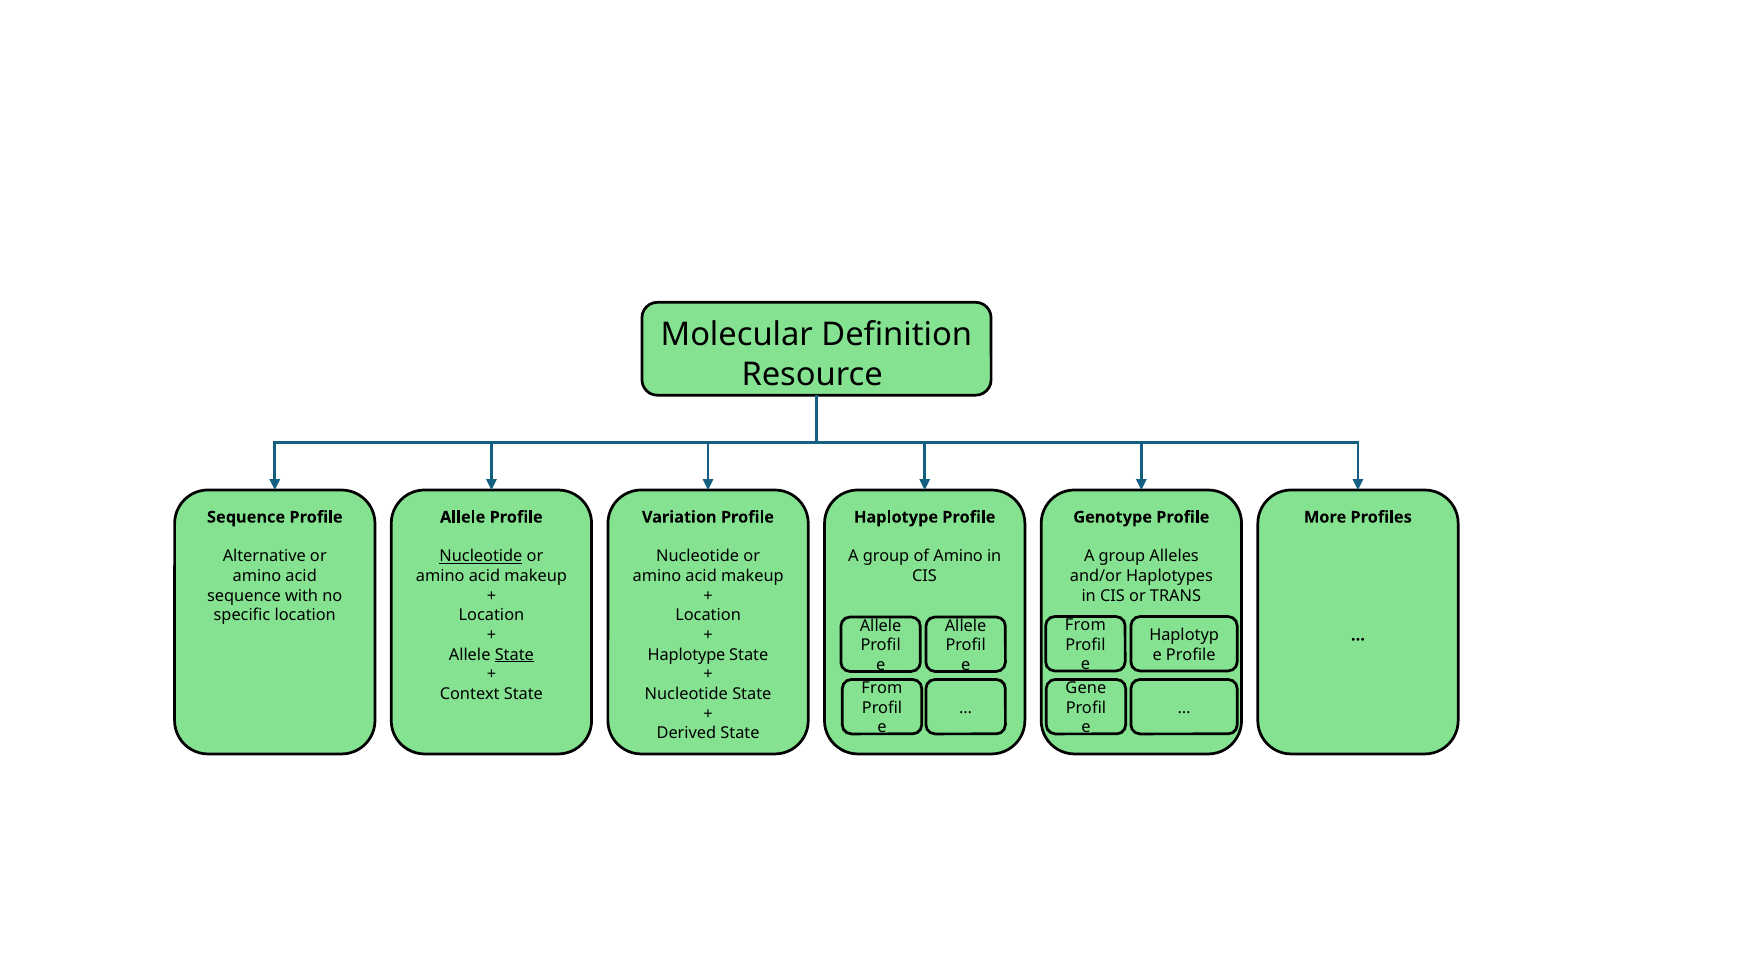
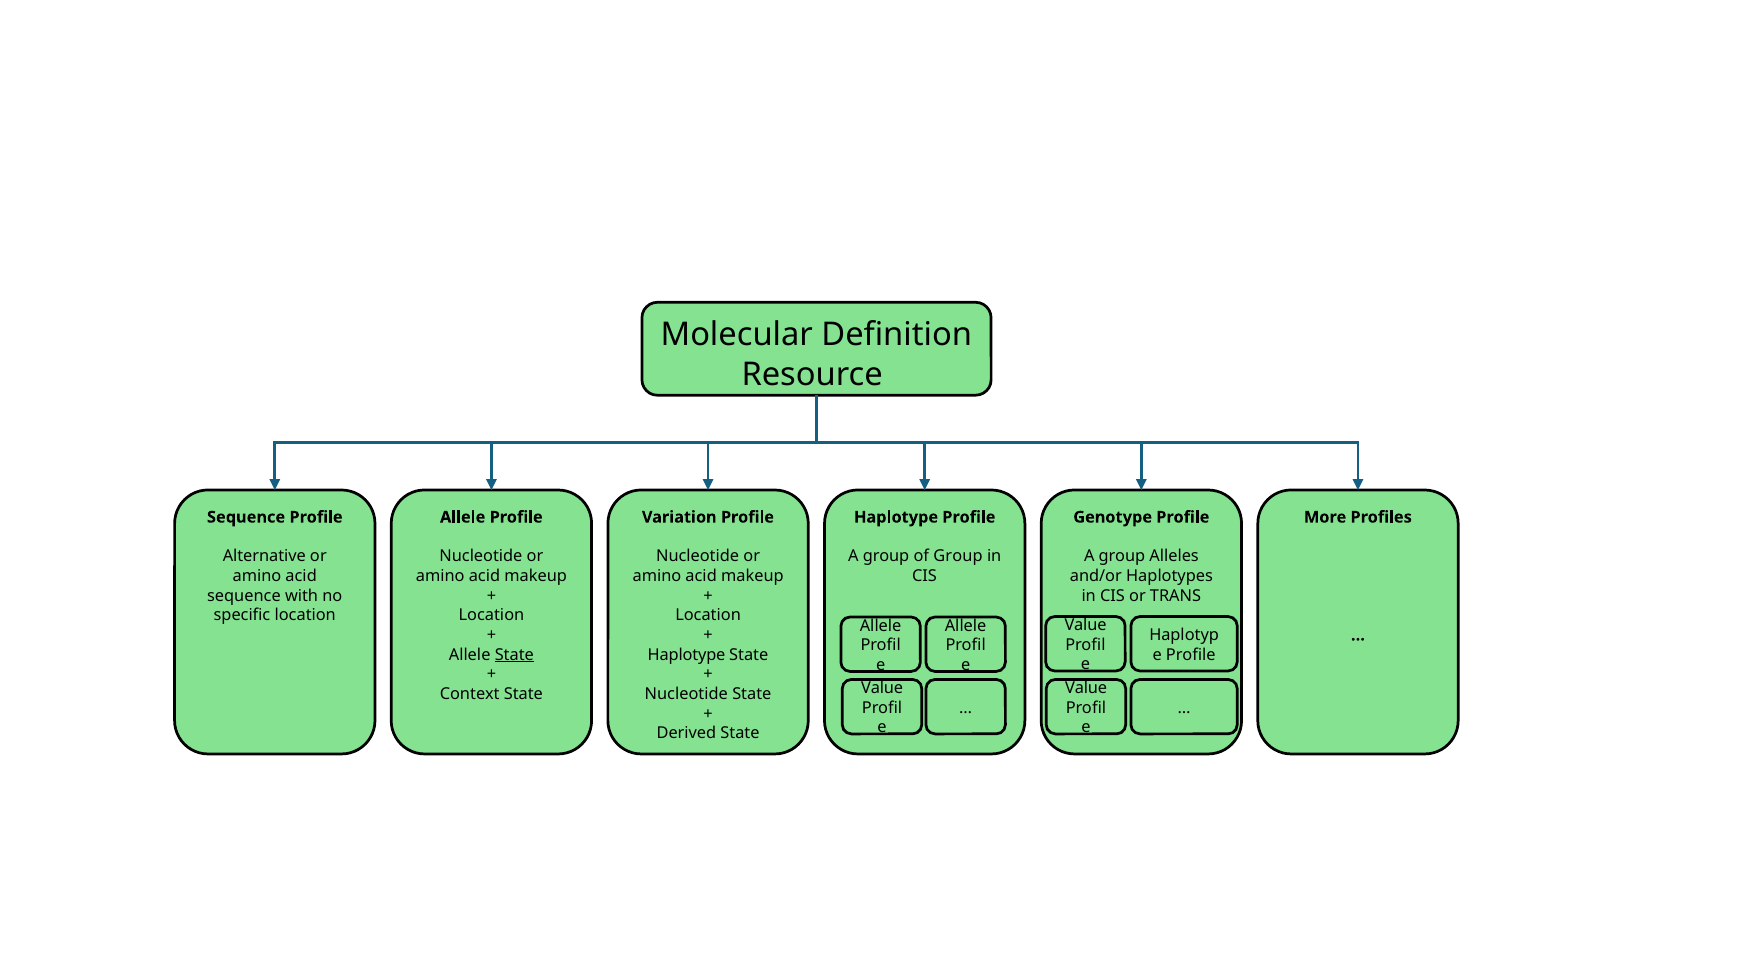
Nucleotide at (481, 557) underline: present -> none
of Amino: Amino -> Group
From at (1085, 625): From -> Value
From at (882, 688): From -> Value
Gene at (1086, 688): Gene -> Value
